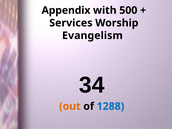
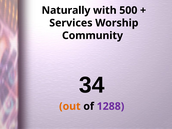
Appendix: Appendix -> Naturally
Evangelism: Evangelism -> Community
1288 colour: blue -> purple
